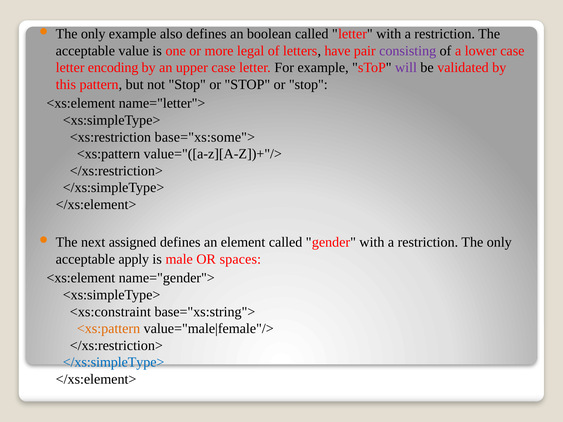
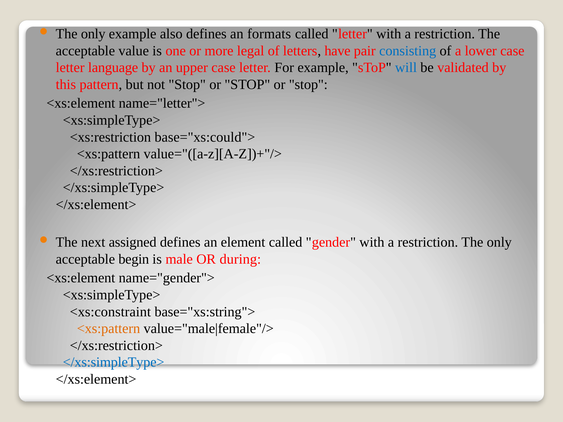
boolean: boolean -> formats
consisting colour: purple -> blue
encoding: encoding -> language
will colour: purple -> blue
base="xs:some">: base="xs:some"> -> base="xs:could">
apply: apply -> begin
spaces: spaces -> during
